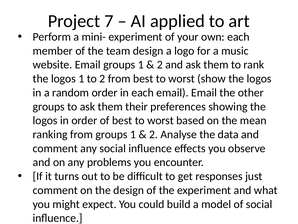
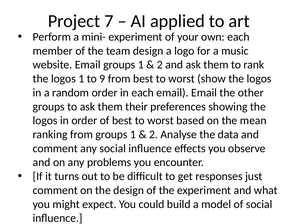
to 2: 2 -> 9
